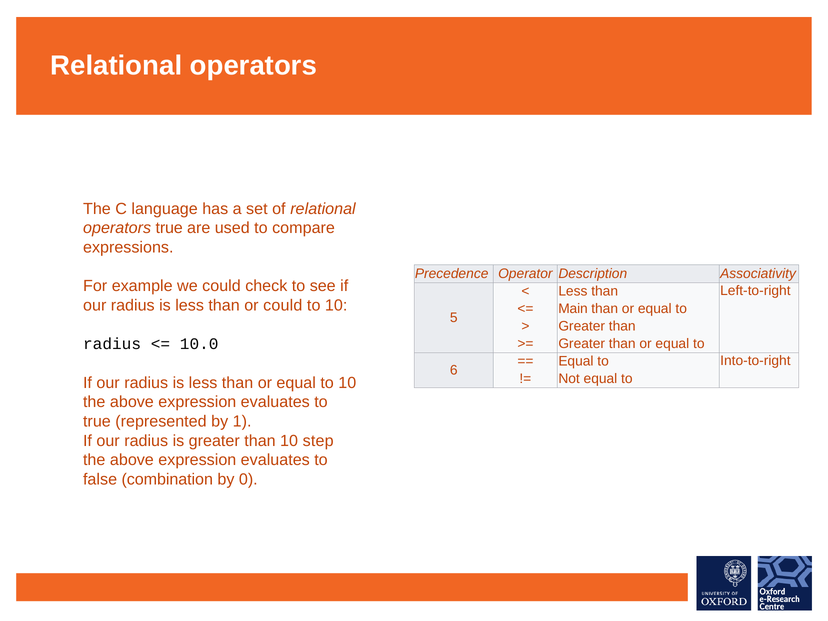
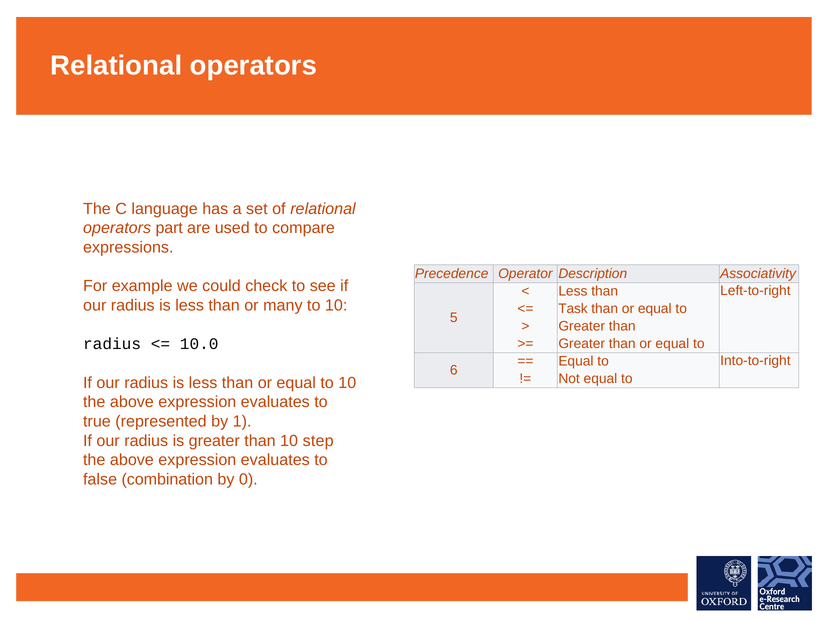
operators true: true -> part
or could: could -> many
Main: Main -> Task
